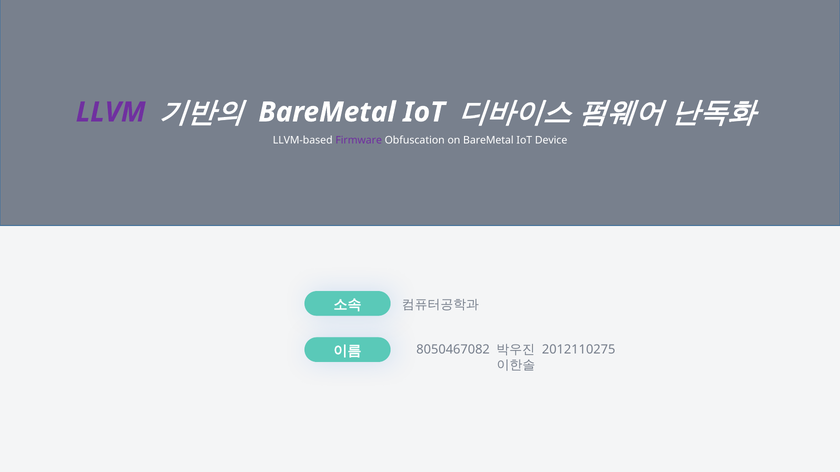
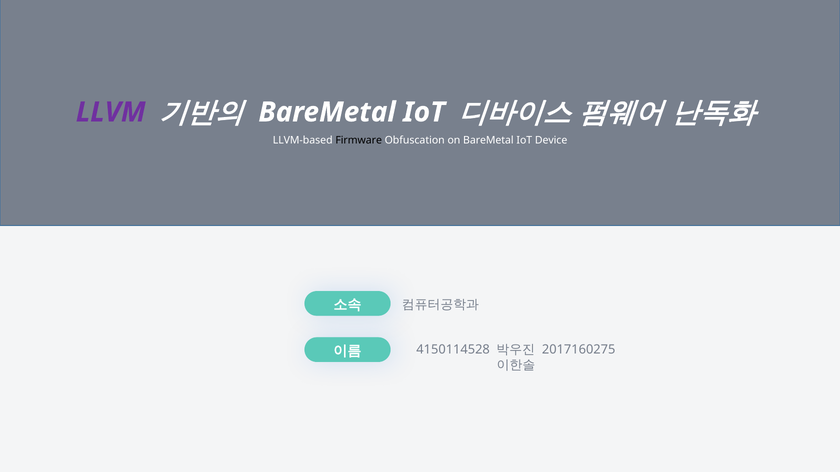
Firmware colour: purple -> black
8050467082: 8050467082 -> 4150114528
2012110275: 2012110275 -> 2017160275
